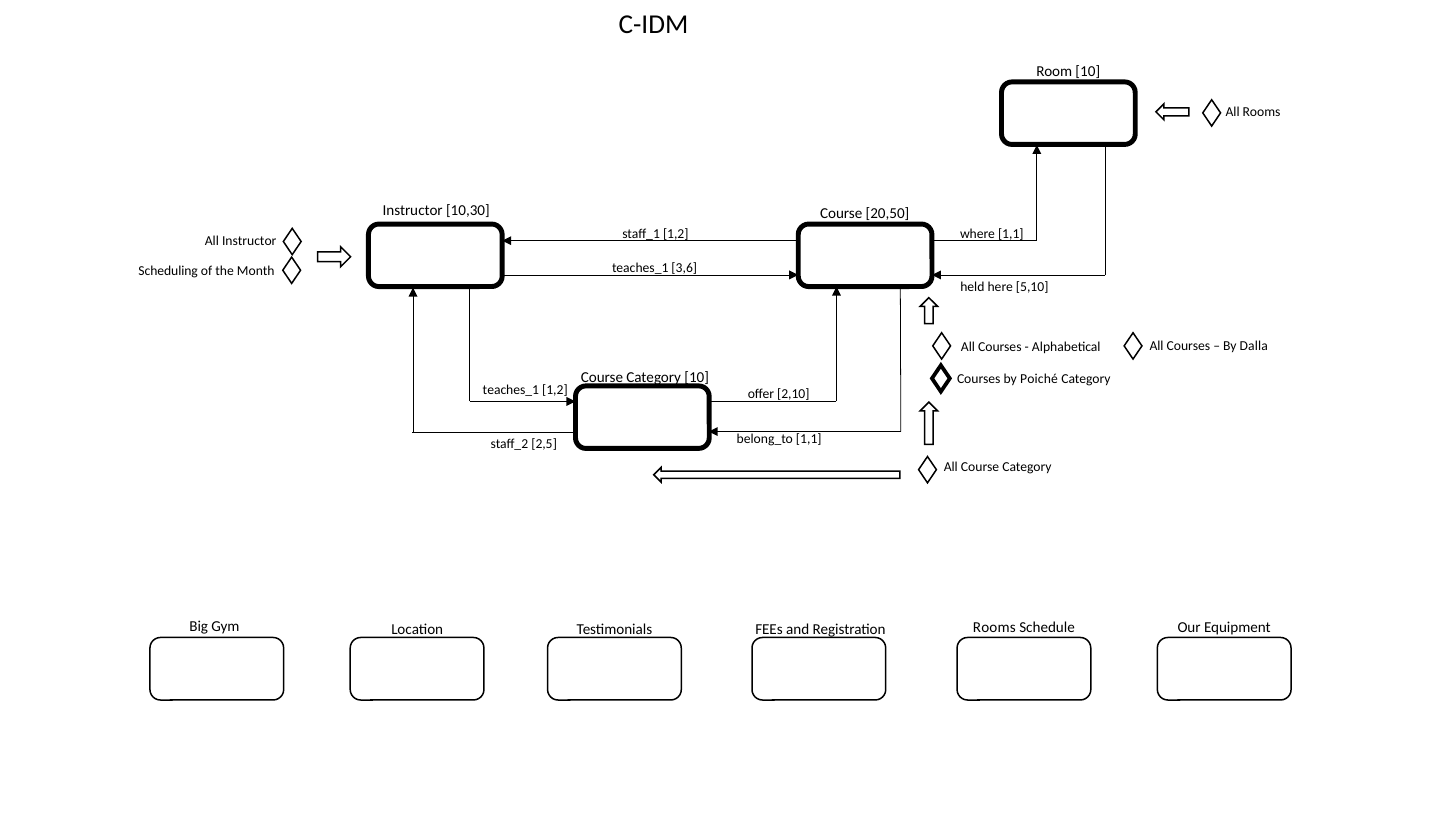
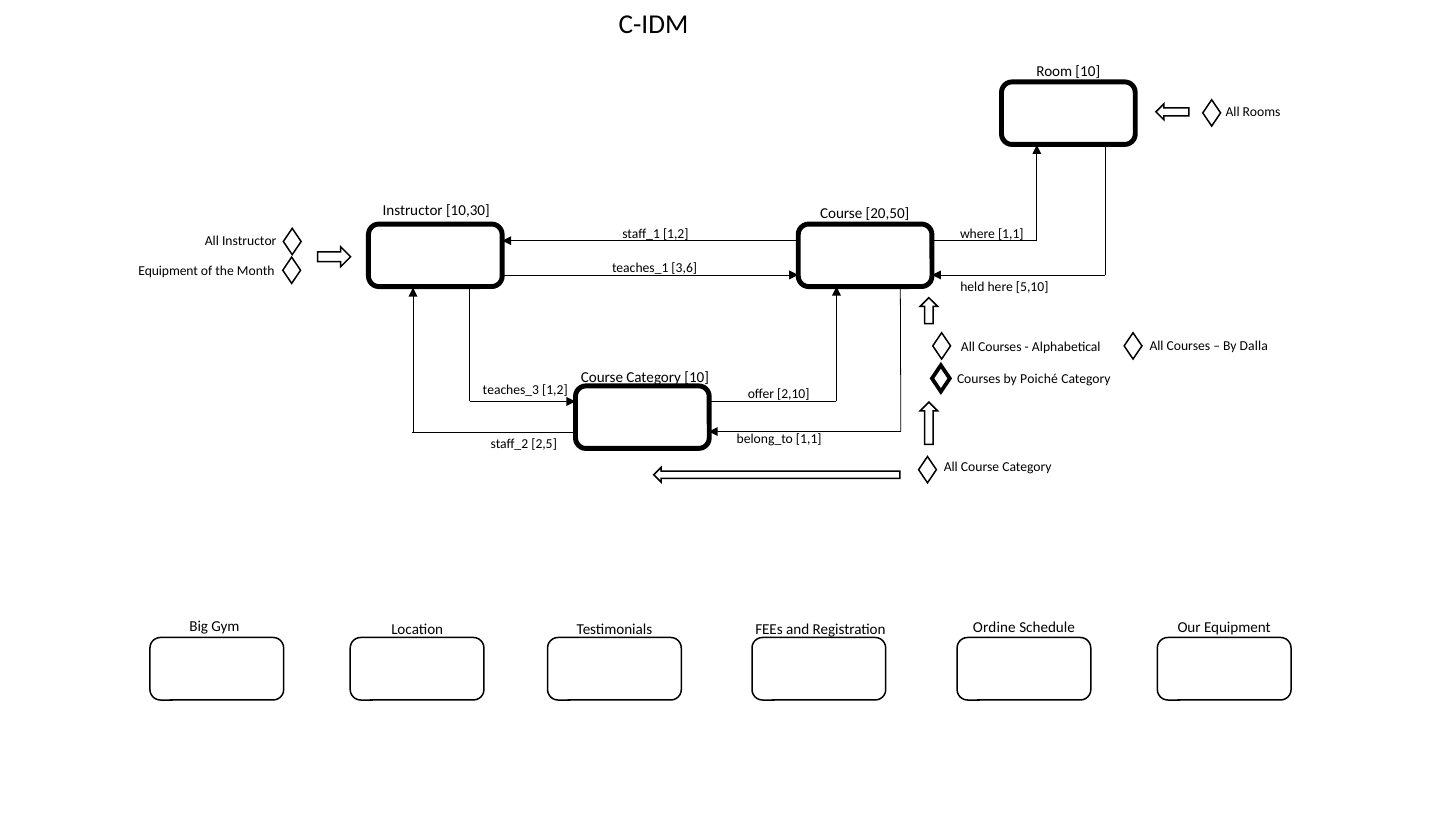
Scheduling at (168, 271): Scheduling -> Equipment
teaches_1 at (511, 390): teaches_1 -> teaches_3
Registration Rooms: Rooms -> Ordine
